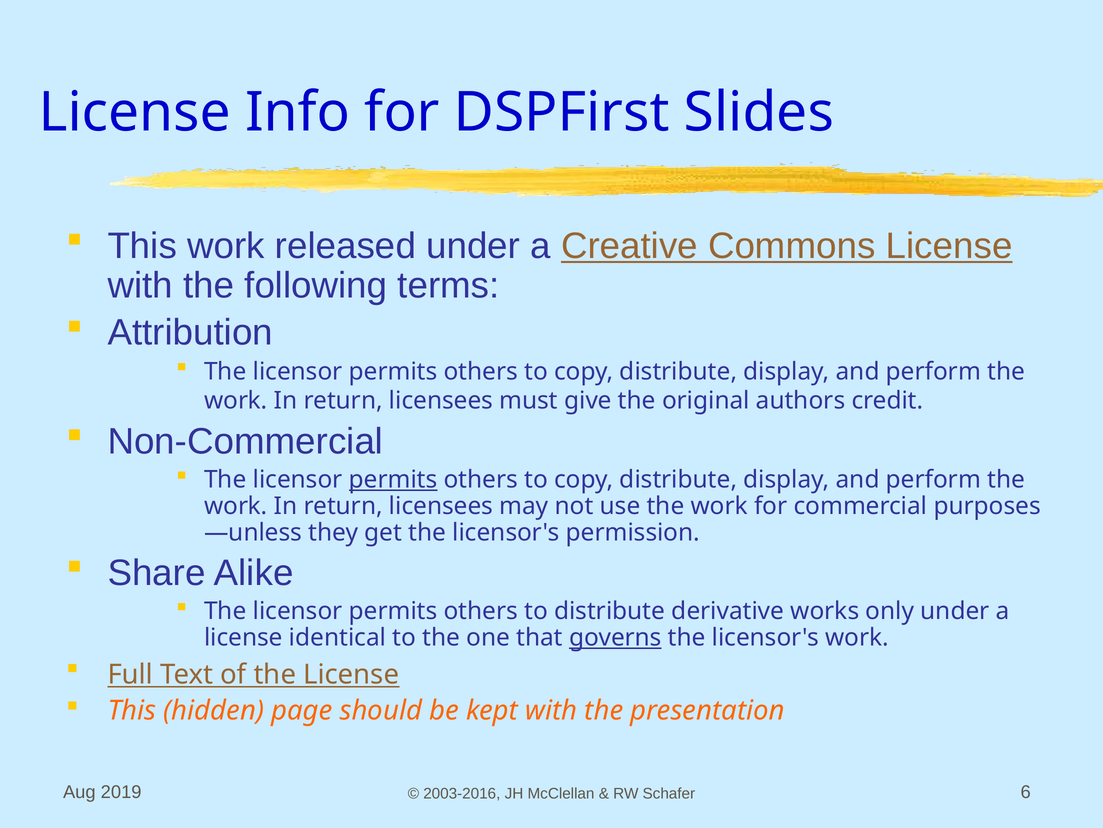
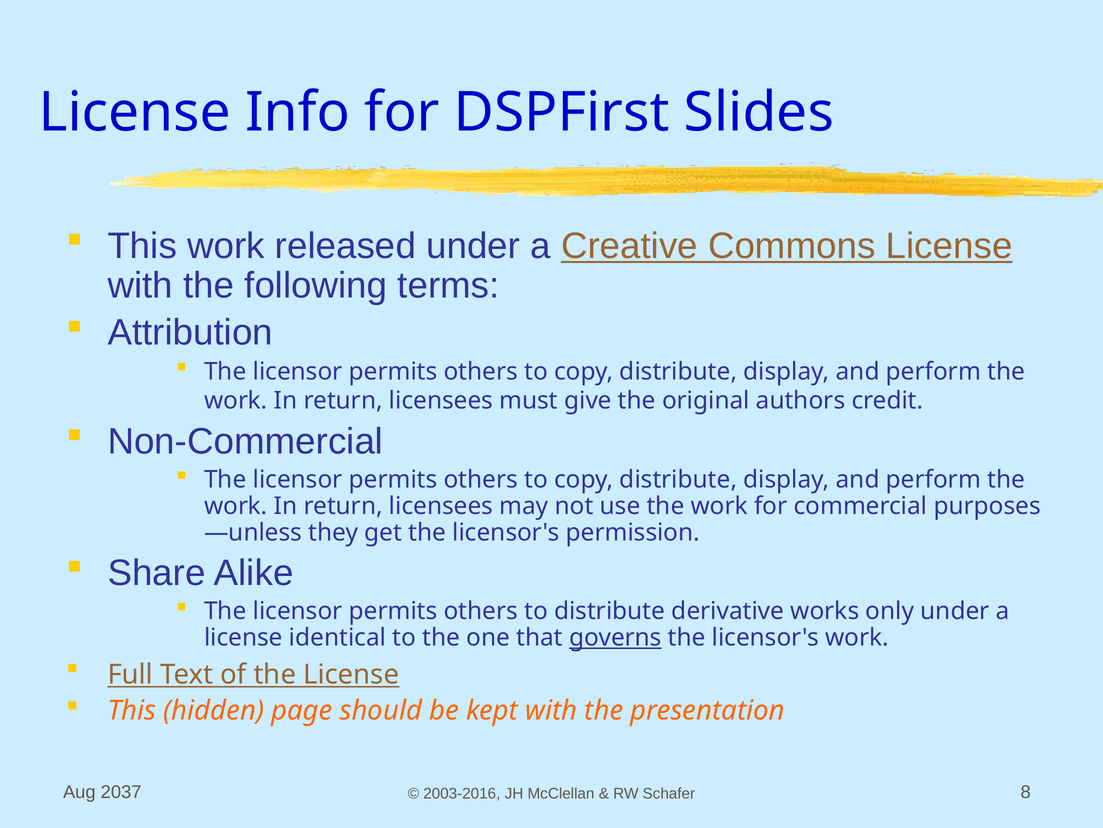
permits at (393, 479) underline: present -> none
2019: 2019 -> 2037
6: 6 -> 8
